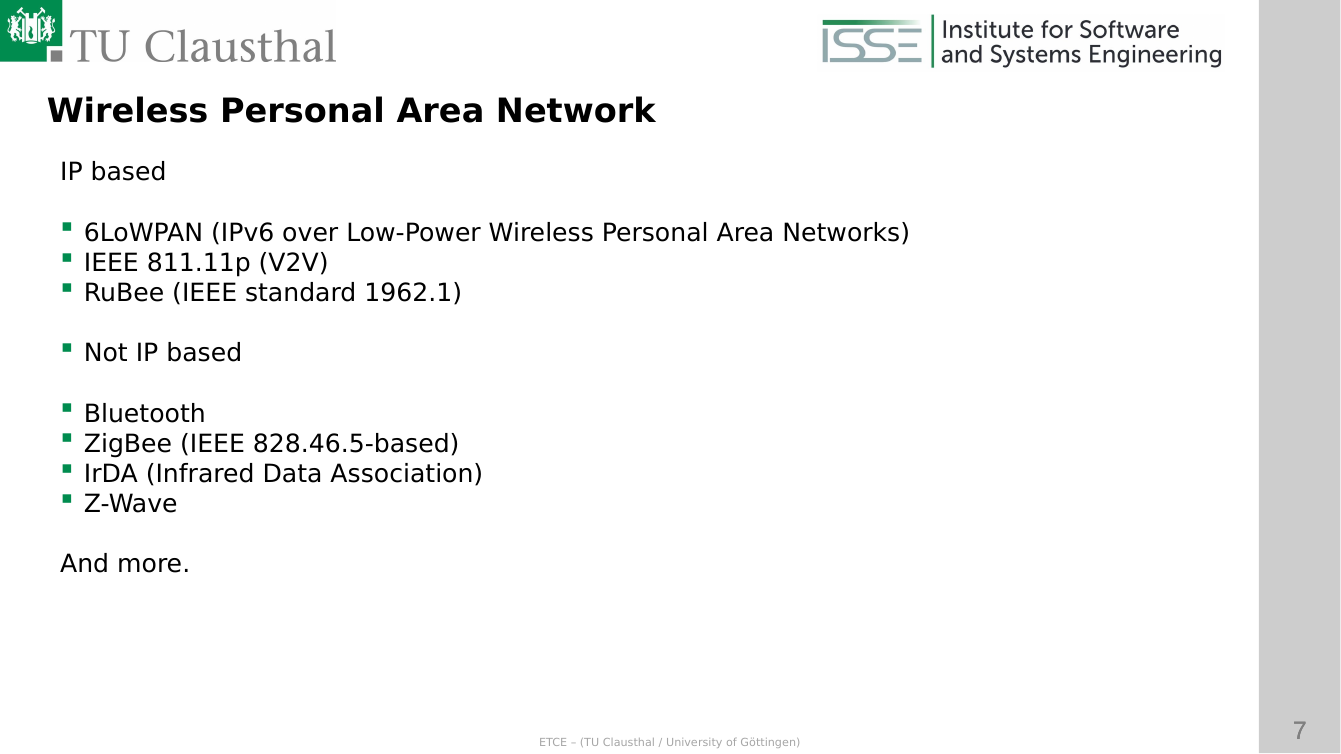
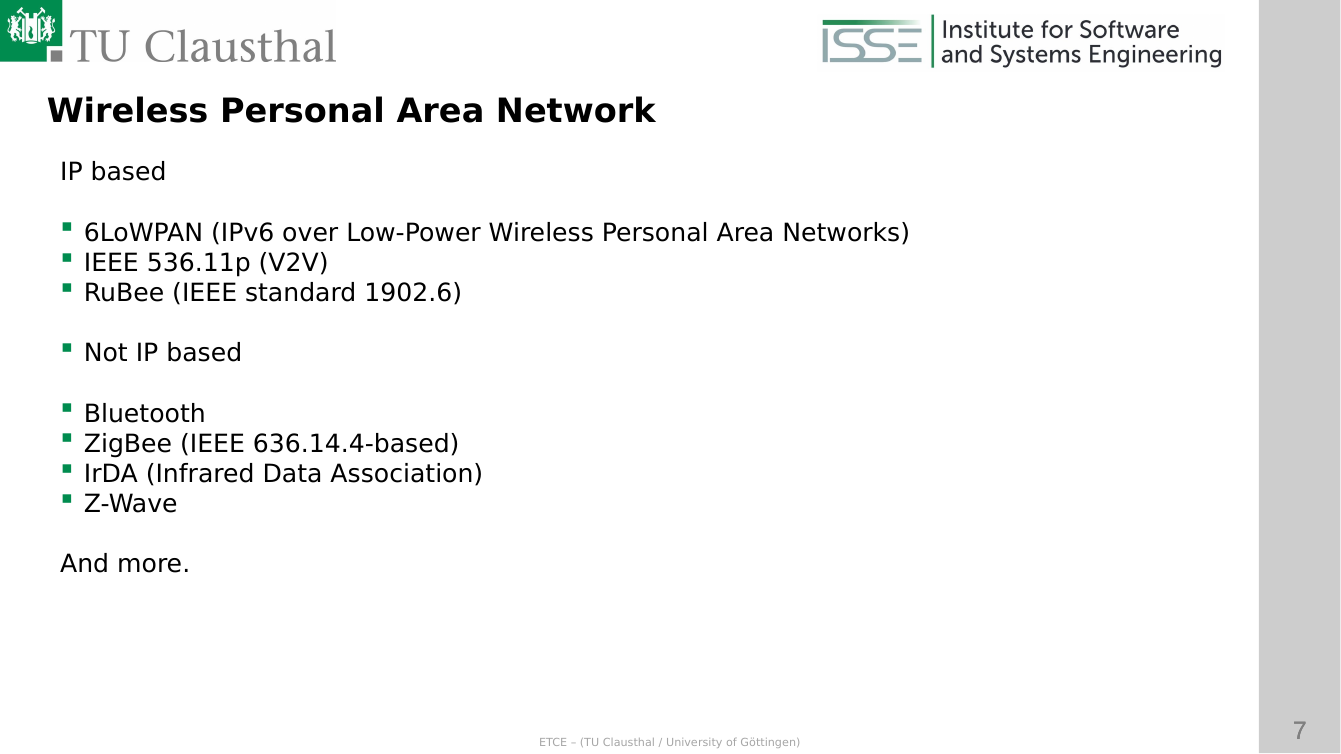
811.11p: 811.11p -> 536.11p
1962.1: 1962.1 -> 1902.6
828.46.5-based: 828.46.5-based -> 636.14.4-based
